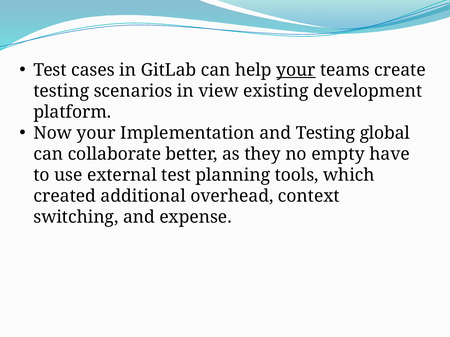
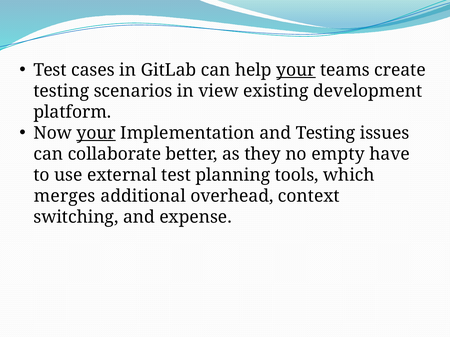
your at (96, 133) underline: none -> present
global: global -> issues
created: created -> merges
